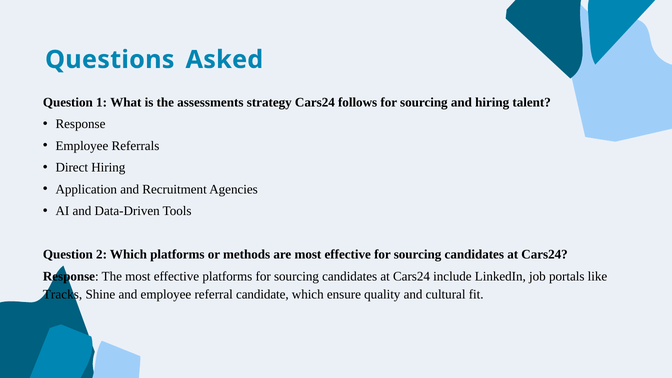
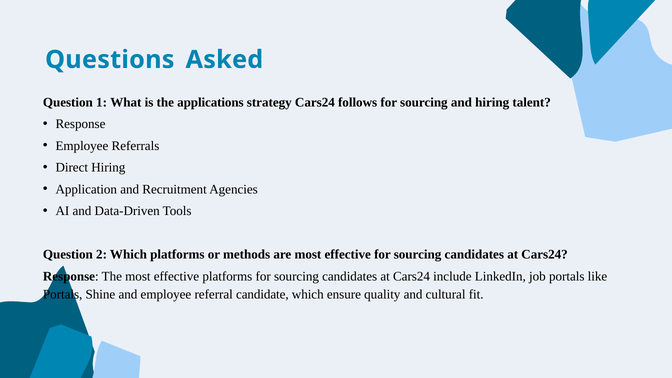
assessments: assessments -> applications
Tracks at (63, 294): Tracks -> Portals
